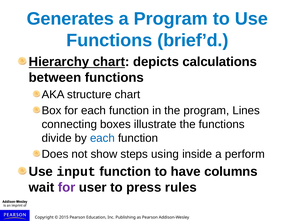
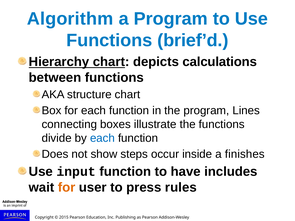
Generates: Generates -> Algorithm
using: using -> occur
perform: perform -> finishes
columns: columns -> includes
for at (67, 187) colour: purple -> orange
